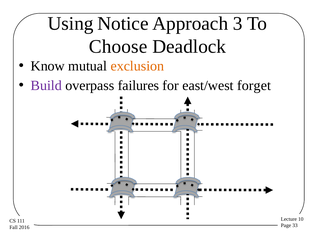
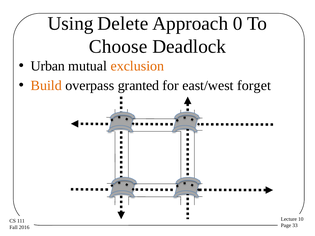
Notice: Notice -> Delete
3: 3 -> 0
Know: Know -> Urban
Build colour: purple -> orange
failures: failures -> granted
